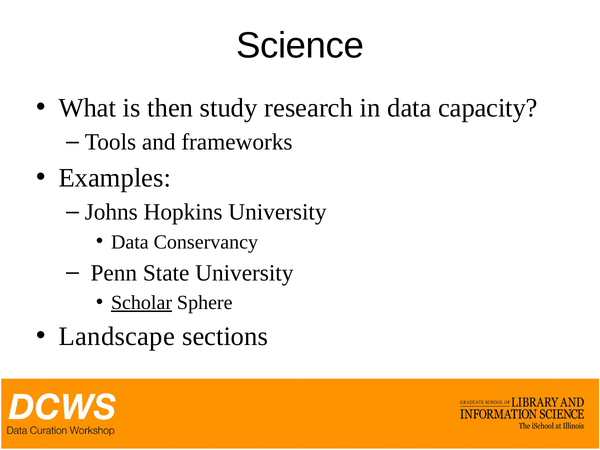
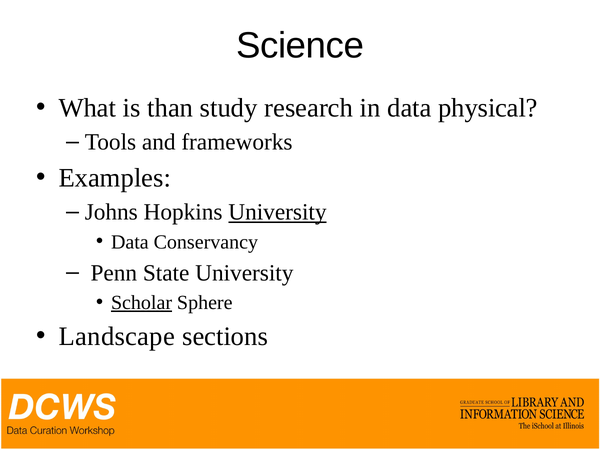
then: then -> than
capacity: capacity -> physical
University at (277, 212) underline: none -> present
